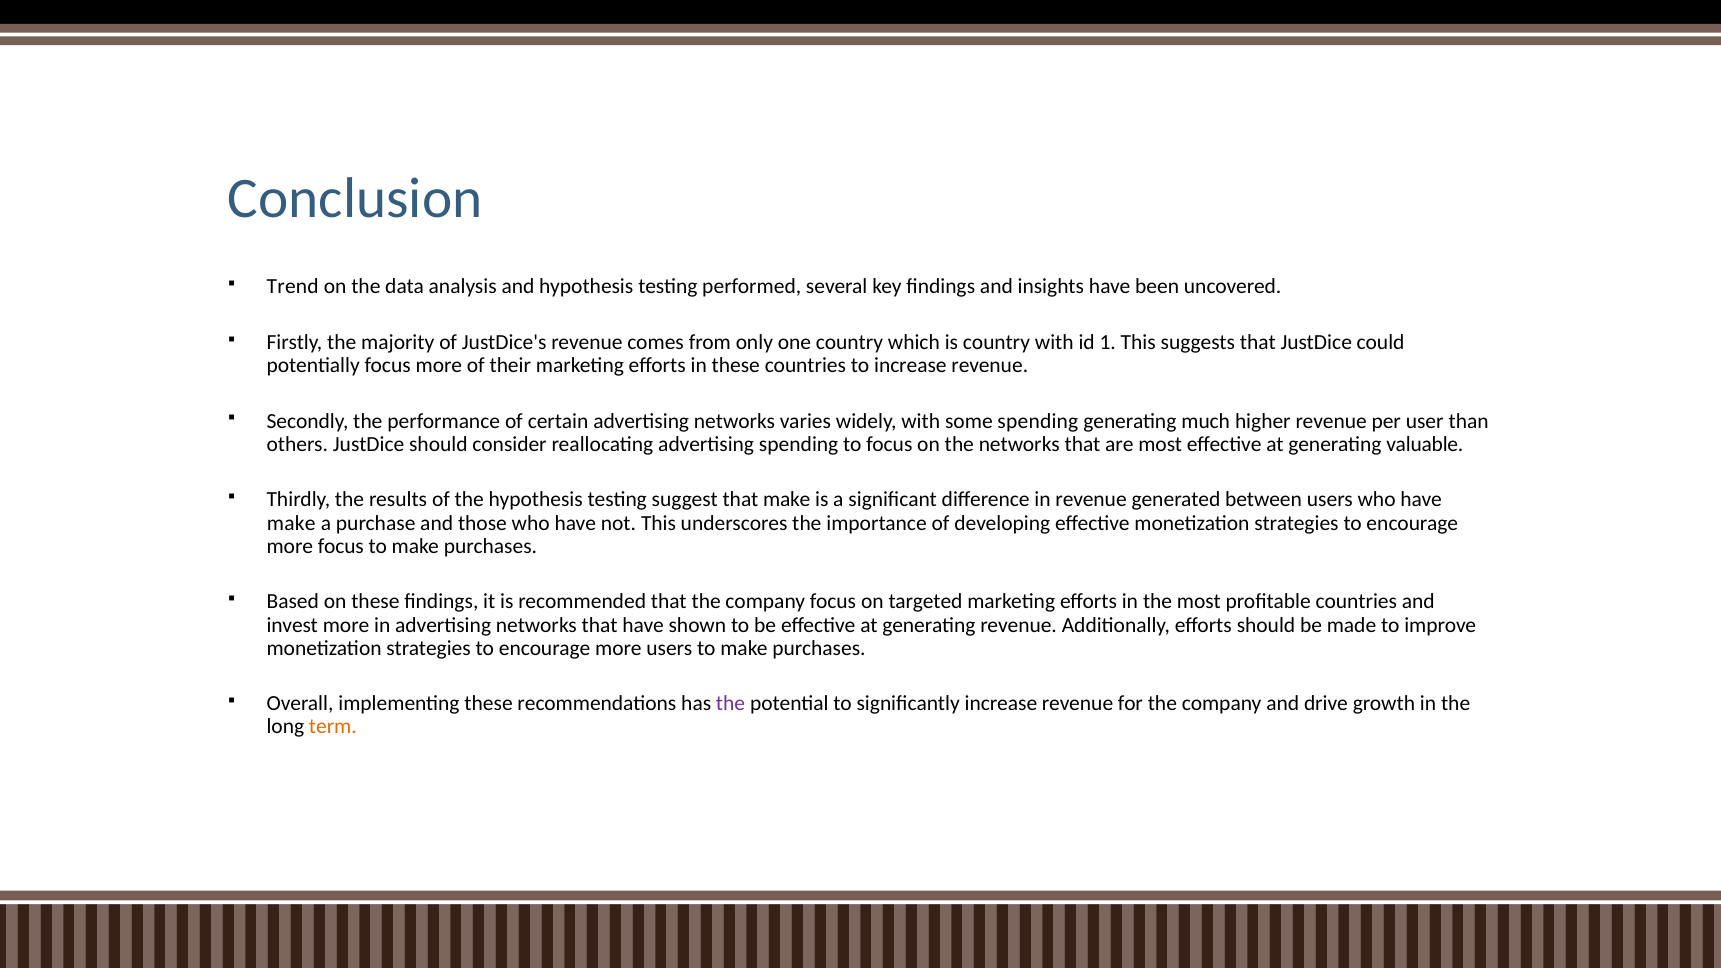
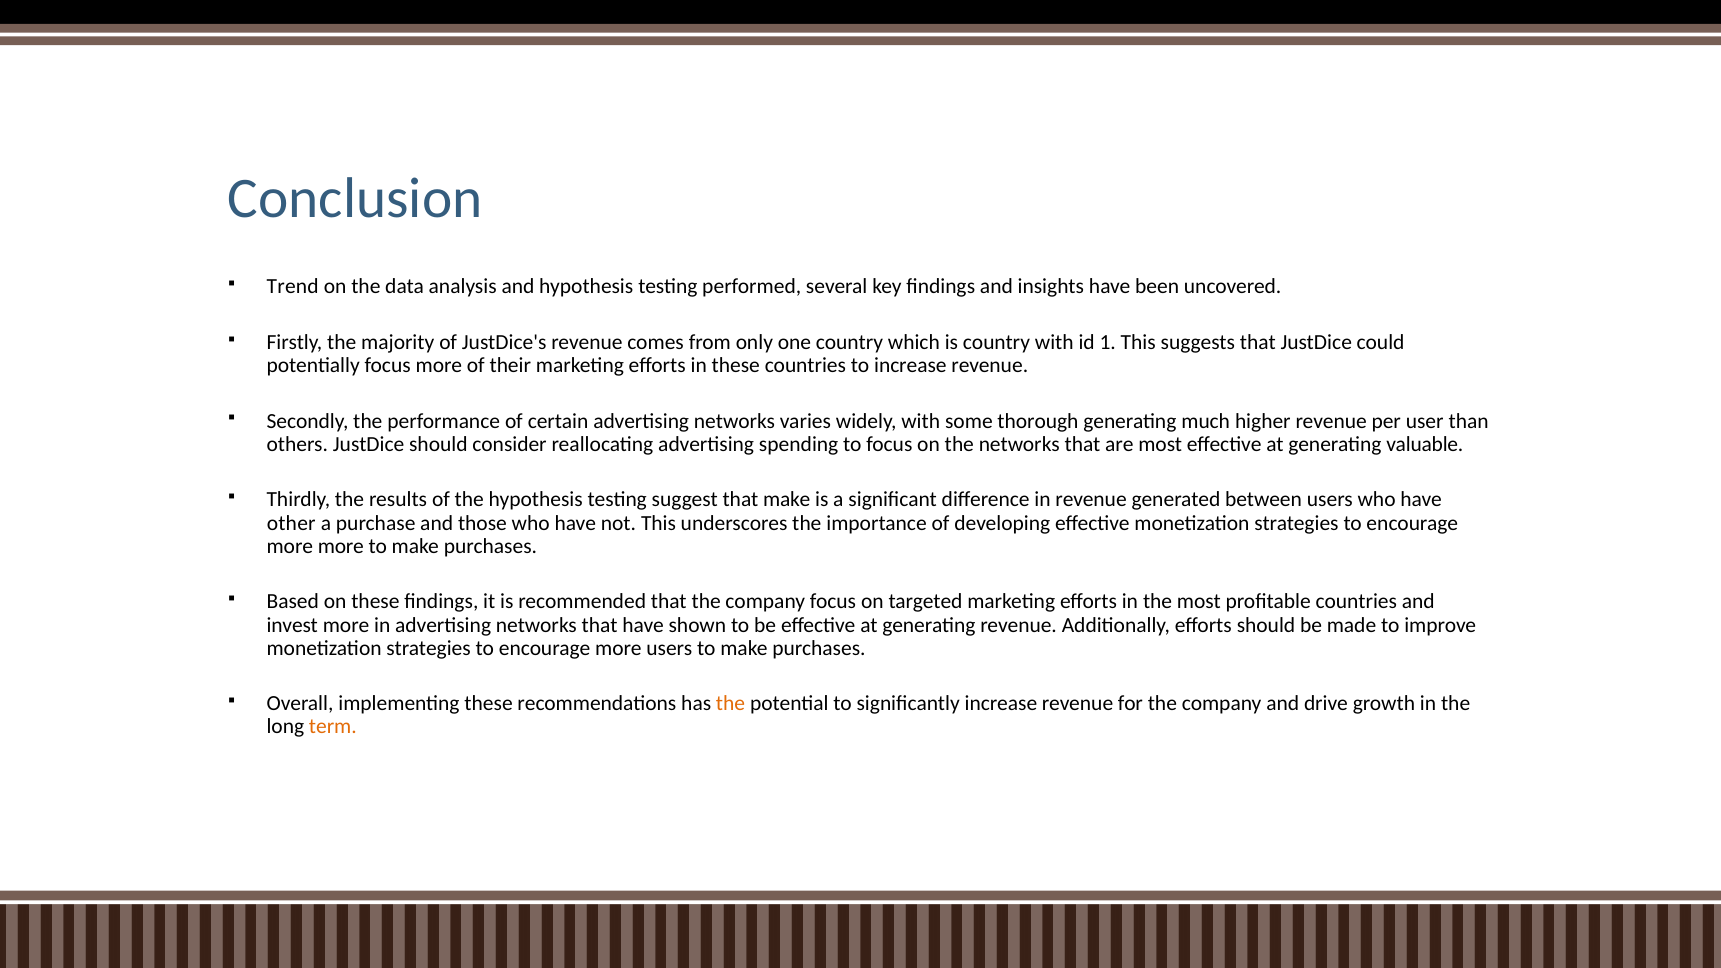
some spending: spending -> thorough
make at (291, 523): make -> other
more focus: focus -> more
the at (731, 704) colour: purple -> orange
